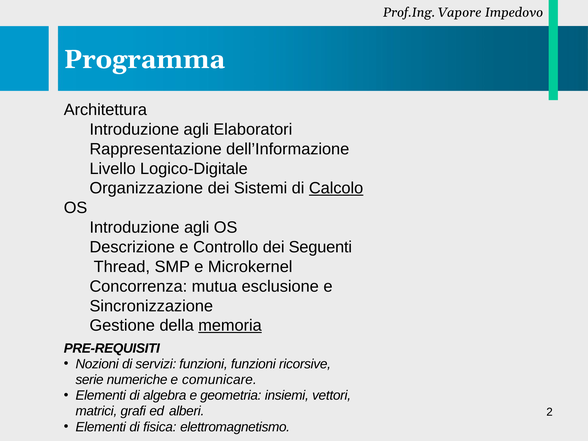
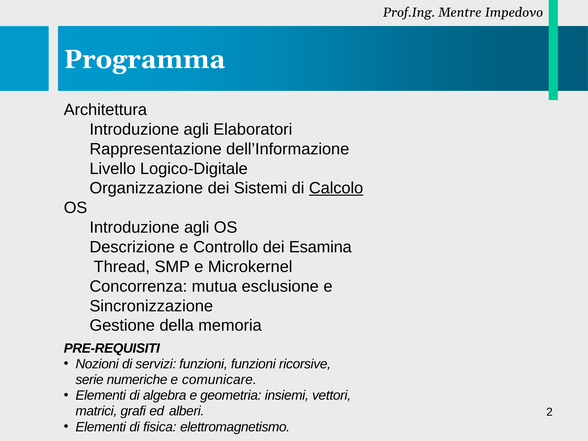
Vapore: Vapore -> Mentre
Seguenti: Seguenti -> Esamina
memoria underline: present -> none
